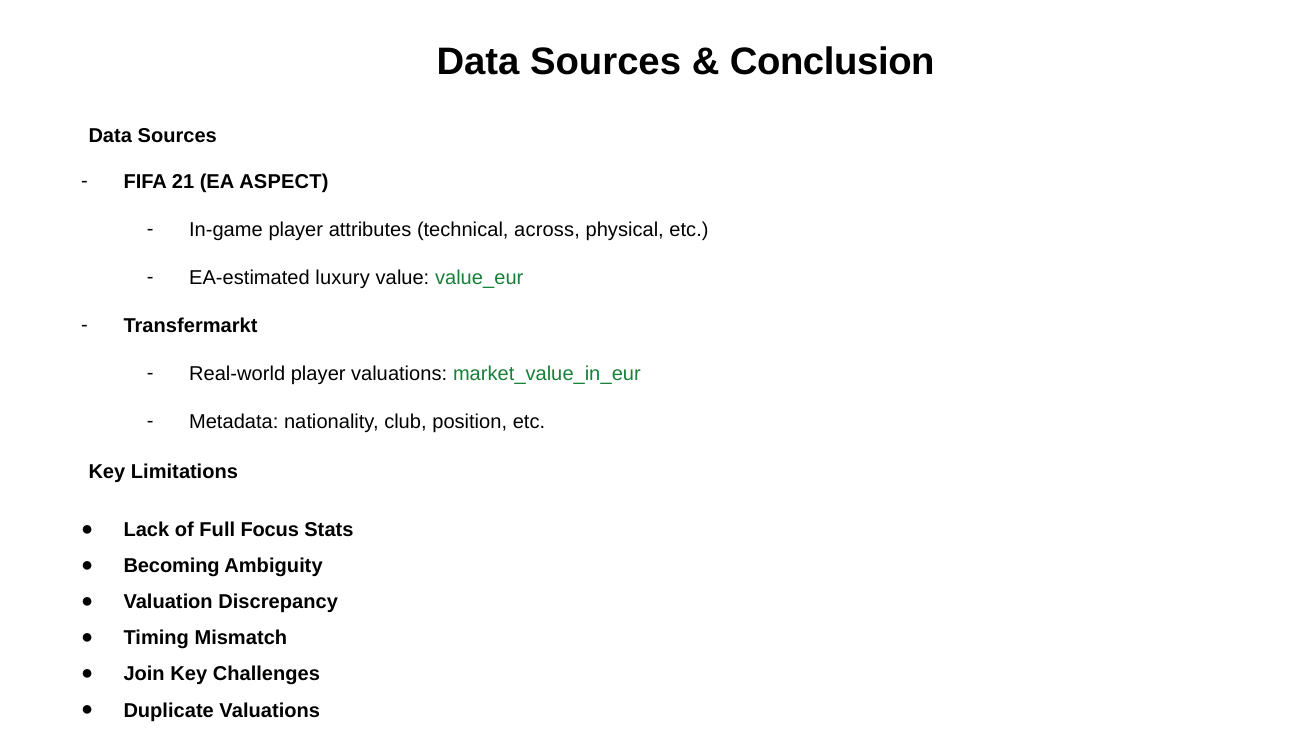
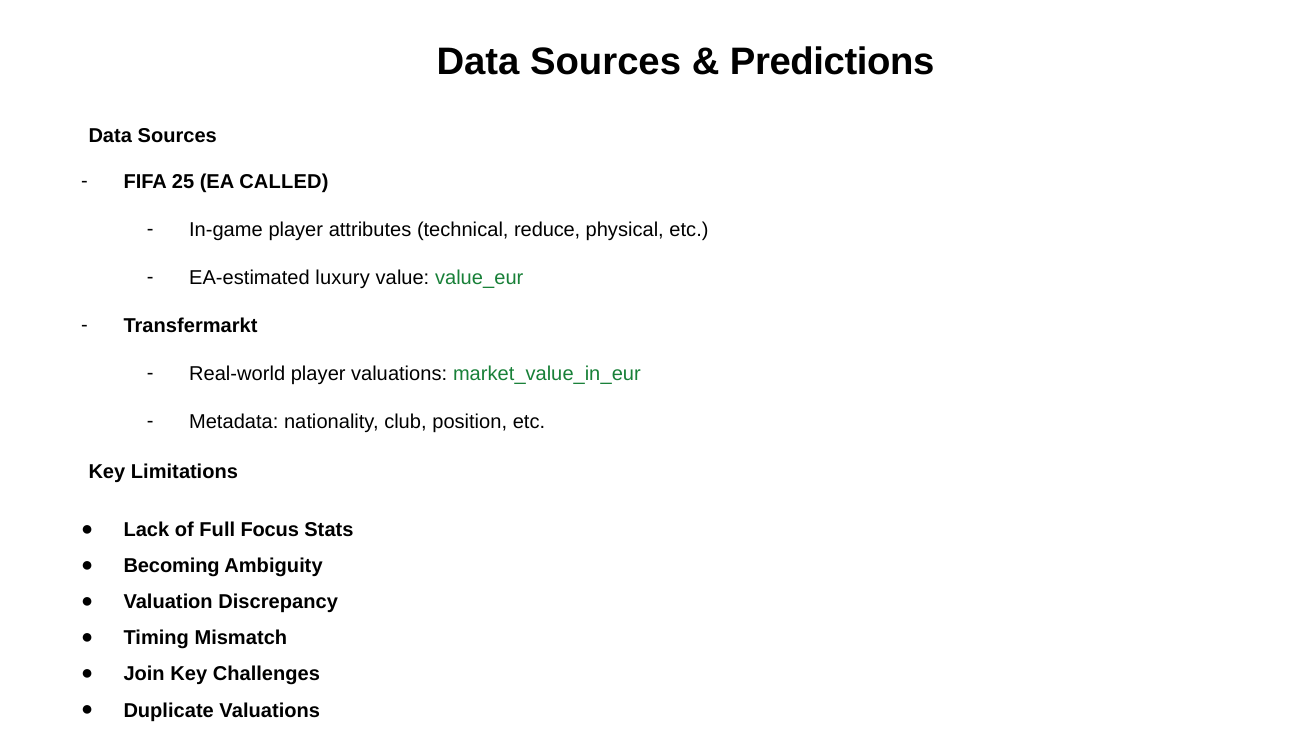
Conclusion: Conclusion -> Predictions
21: 21 -> 25
ASPECT: ASPECT -> CALLED
across: across -> reduce
